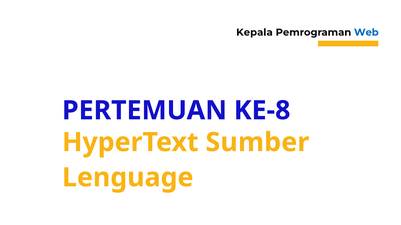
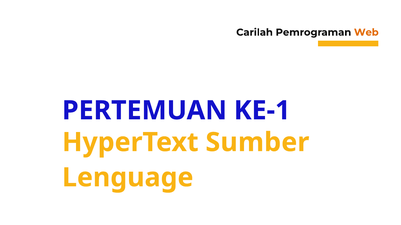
Kepala: Kepala -> Carilah
Web colour: blue -> orange
KE-8: KE-8 -> KE-1
